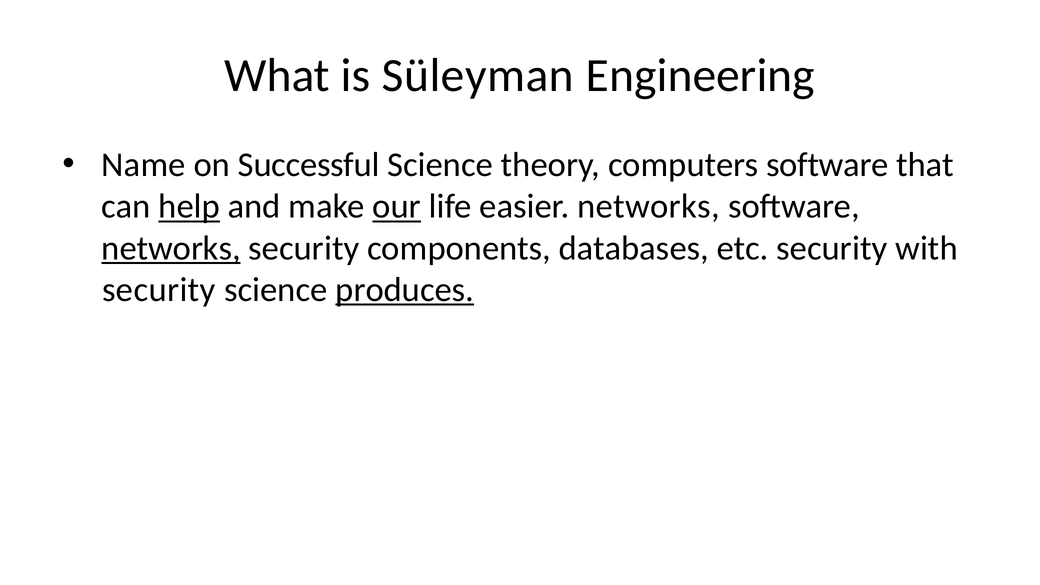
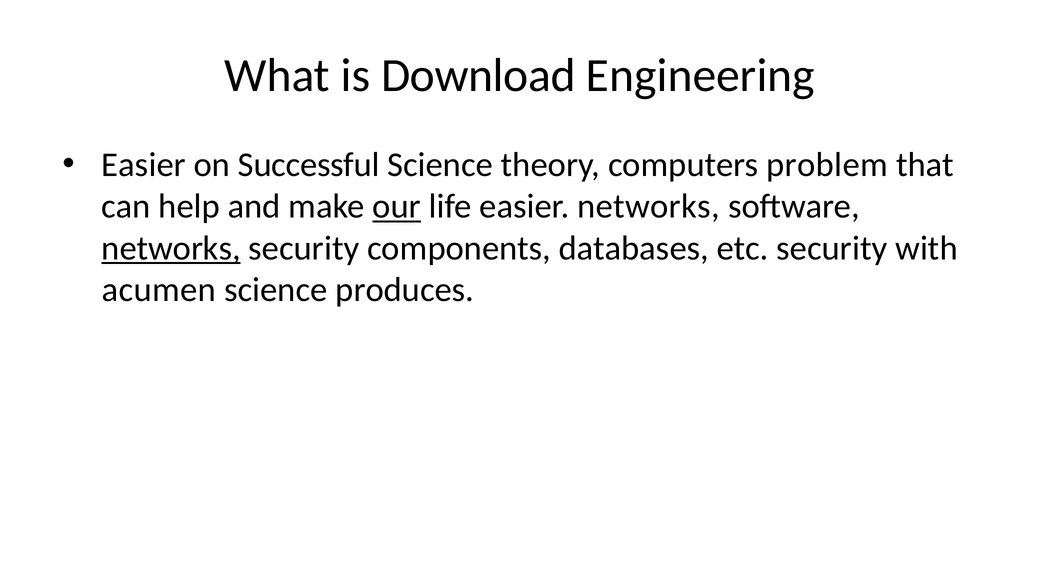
Süleyman: Süleyman -> Download
Name at (144, 165): Name -> Easier
computers software: software -> problem
help underline: present -> none
security at (159, 290): security -> acumen
produces underline: present -> none
